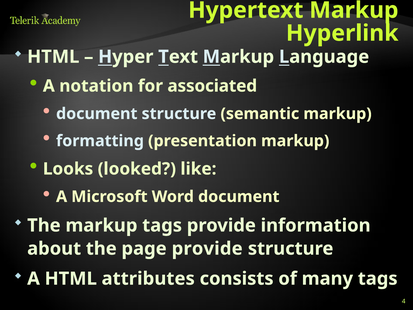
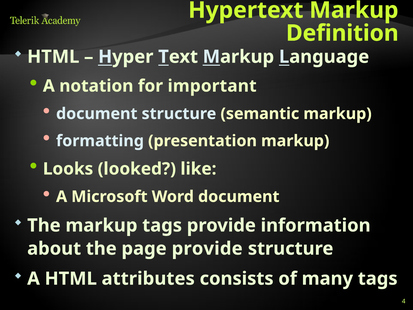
Hyperlink: Hyperlink -> Definition
associated: associated -> important
